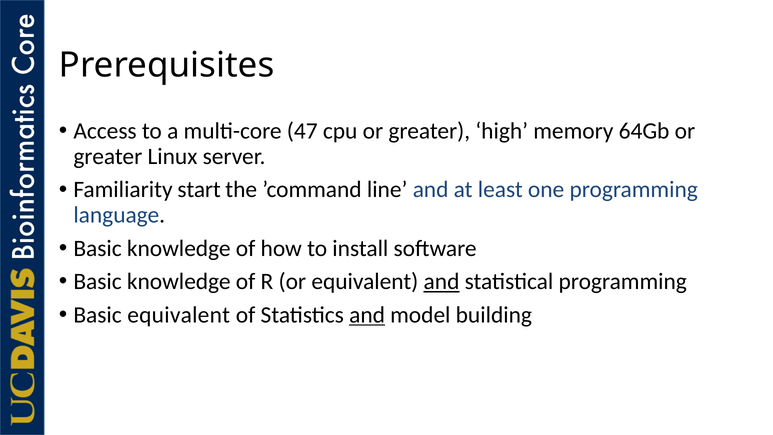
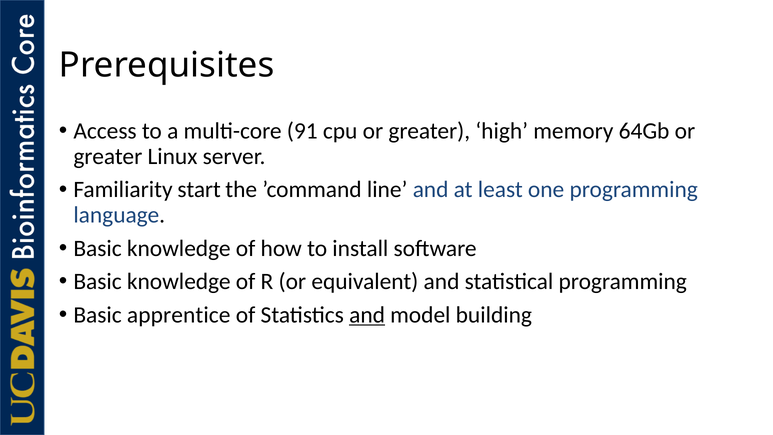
47: 47 -> 91
and at (442, 281) underline: present -> none
Basic equivalent: equivalent -> apprentice
